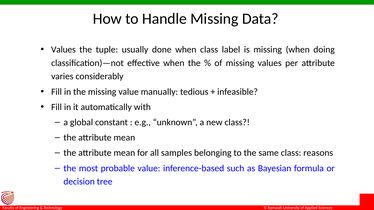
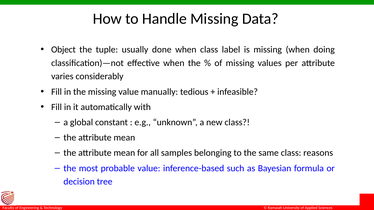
Values at (63, 50): Values -> Object
